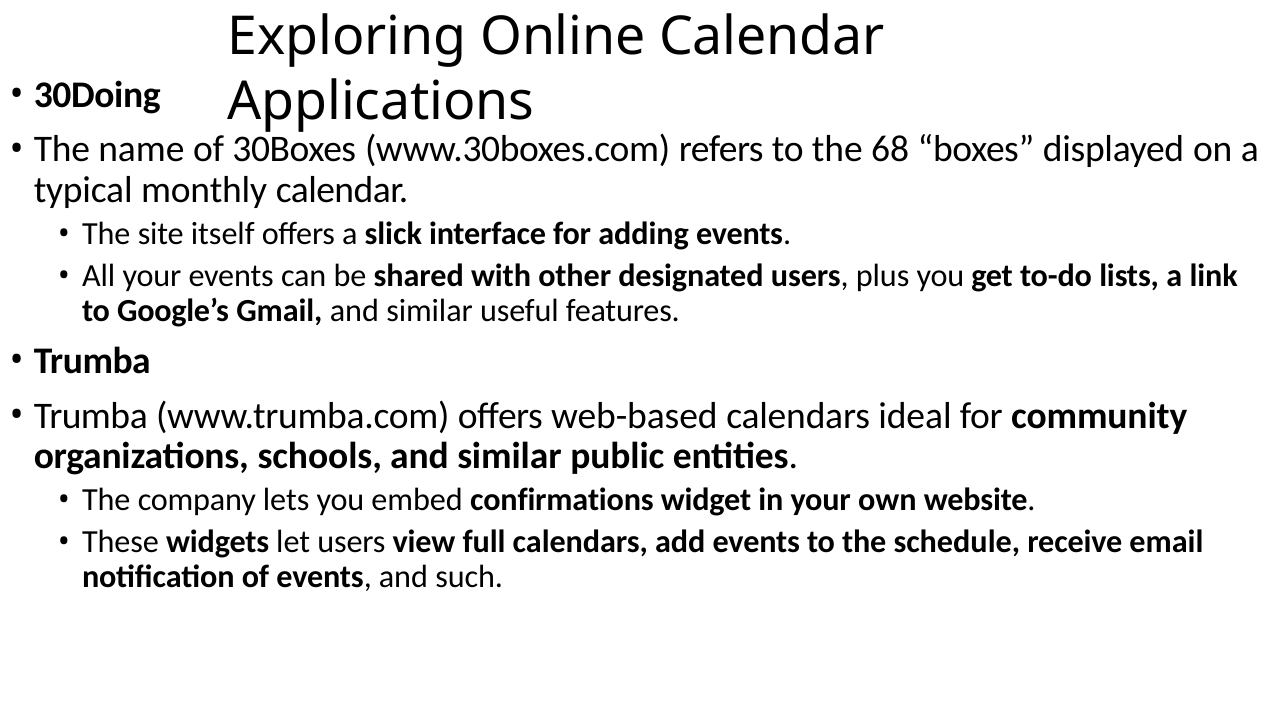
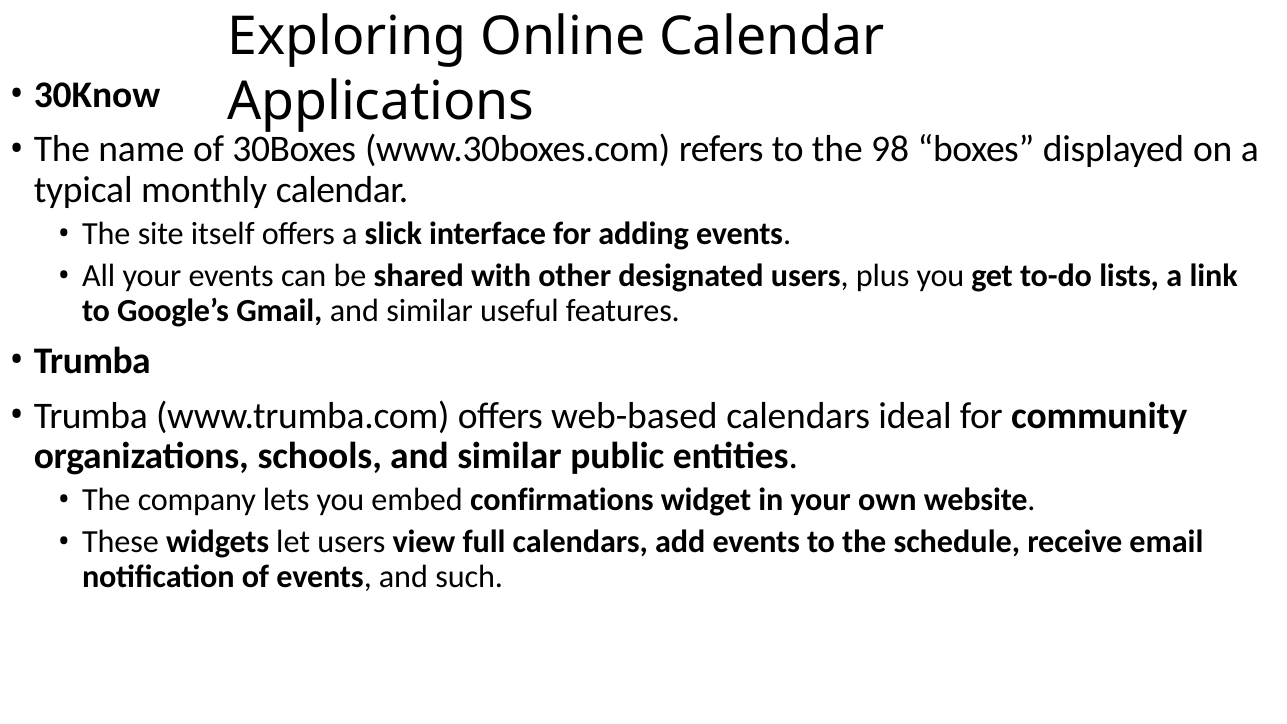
30Doing: 30Doing -> 30Know
68: 68 -> 98
